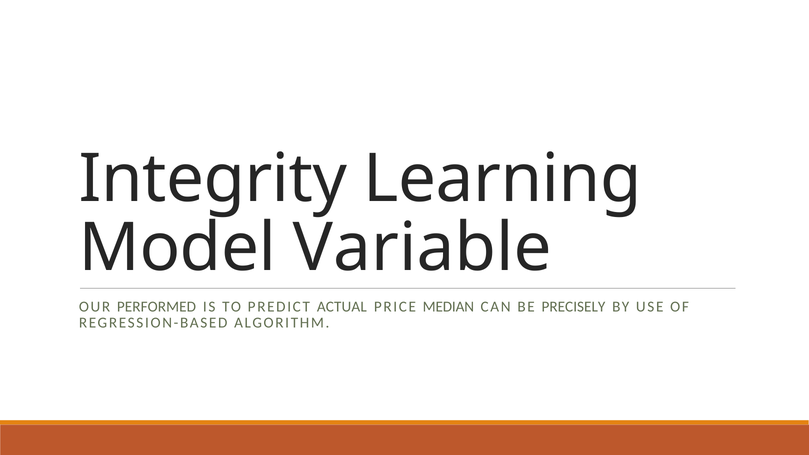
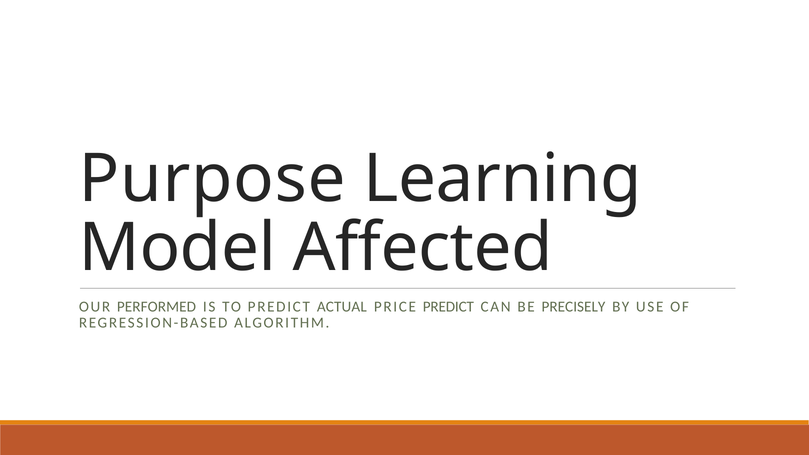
Integrity: Integrity -> Purpose
Variable: Variable -> Affected
PRICE MEDIAN: MEDIAN -> PREDICT
